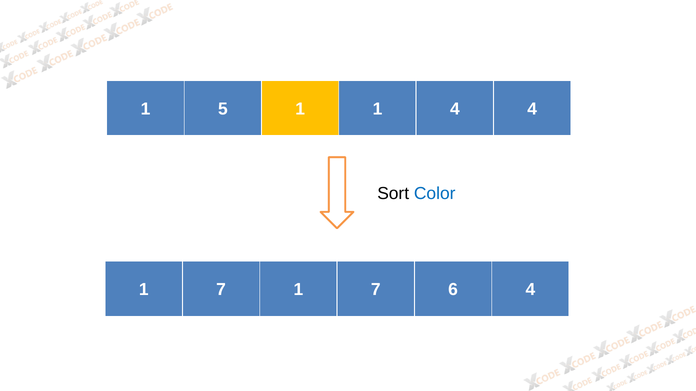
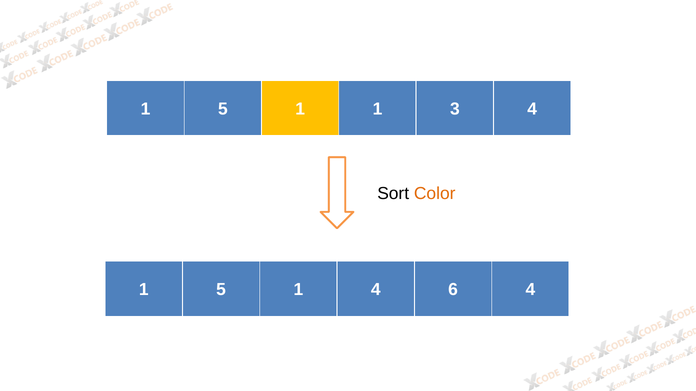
1 4: 4 -> 3
Color colour: blue -> orange
7 at (221, 290): 7 -> 5
7 at (376, 290): 7 -> 4
